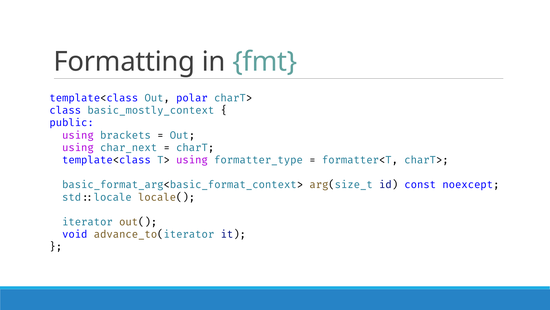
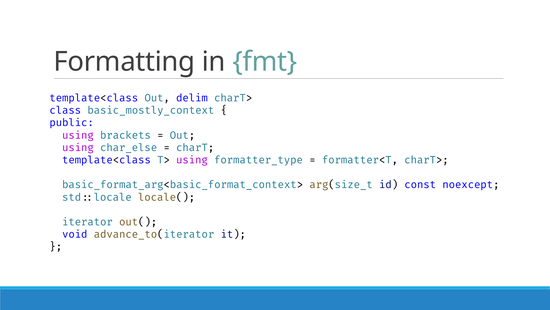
polar: polar -> delim
char_next: char_next -> char_else
